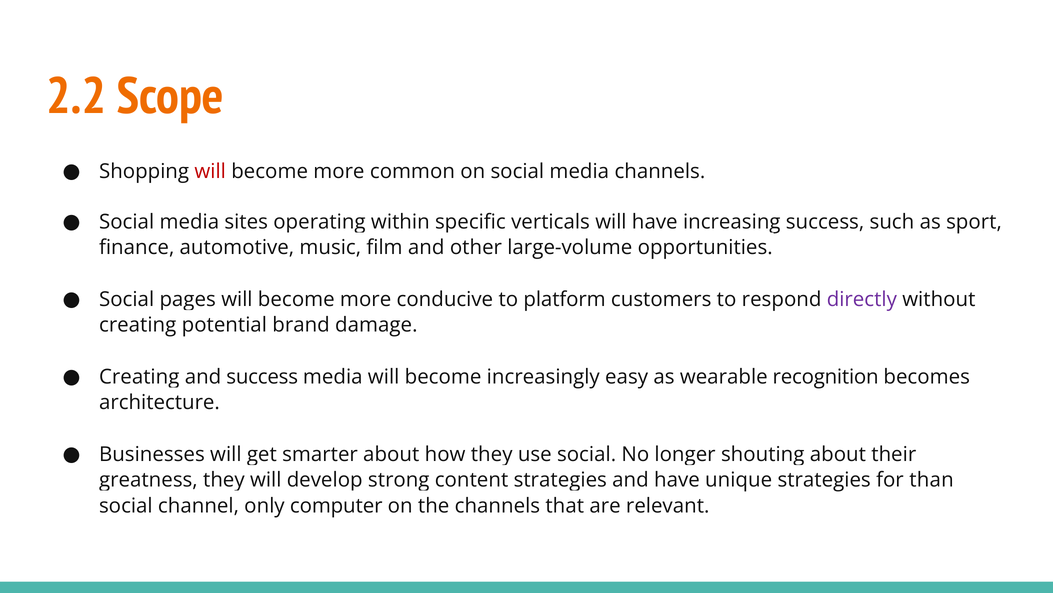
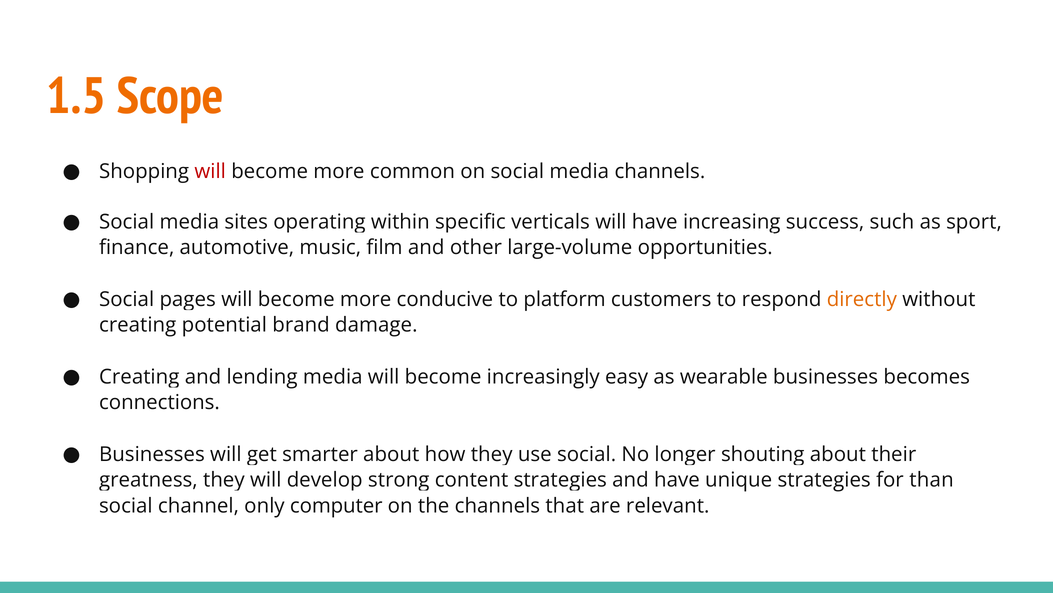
2.2: 2.2 -> 1.5
directly colour: purple -> orange
success at (262, 376): success -> lending
wearable recognition: recognition -> businesses
architecture: architecture -> connections
